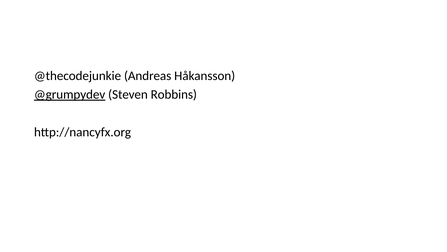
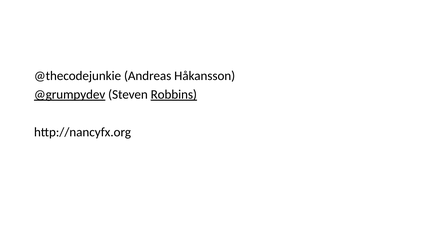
Robbins underline: none -> present
